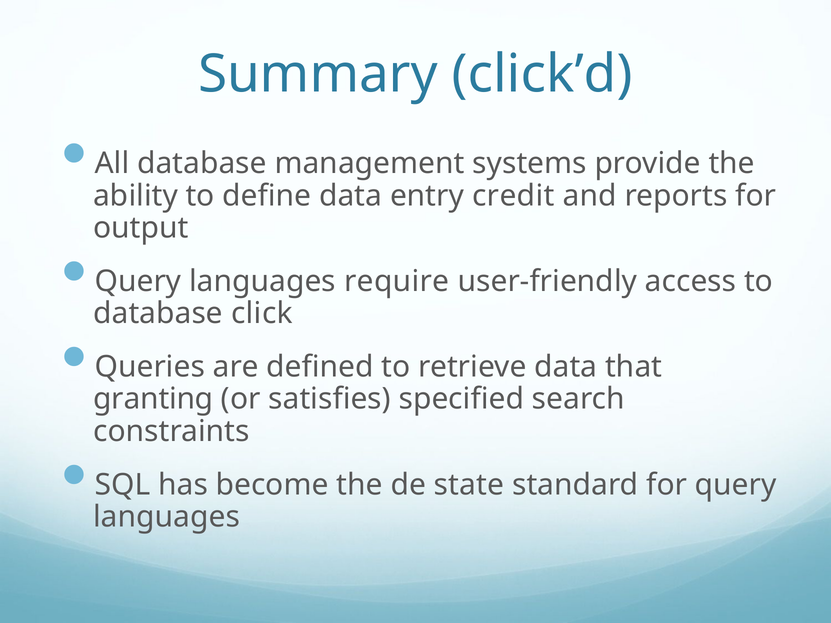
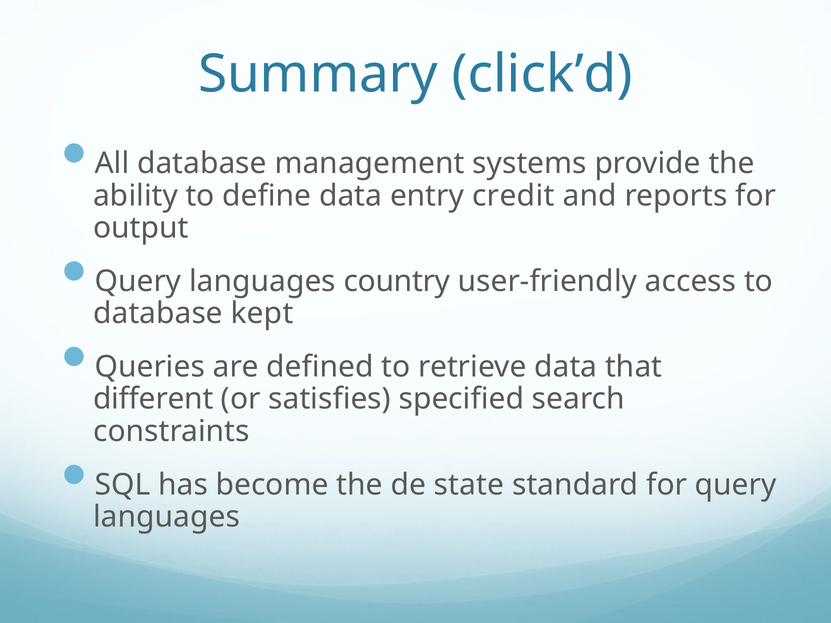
require: require -> country
click: click -> kept
granting: granting -> different
